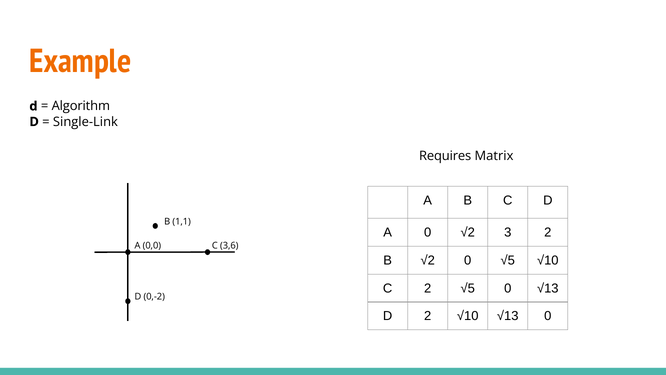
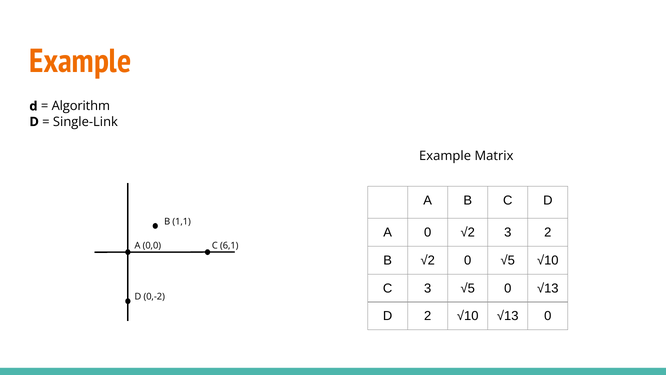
Requires at (445, 156): Requires -> Example
3,6: 3,6 -> 6,1
C 2: 2 -> 3
